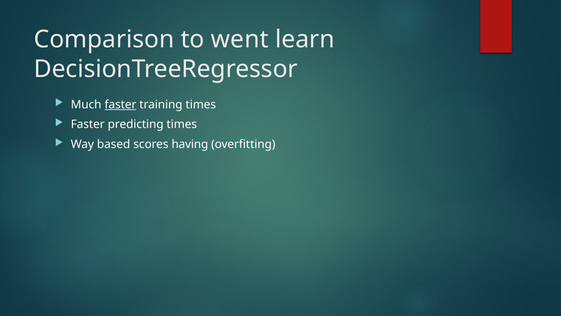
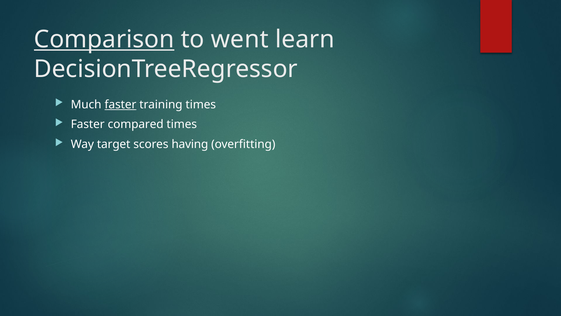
Comparison underline: none -> present
predicting: predicting -> compared
based: based -> target
